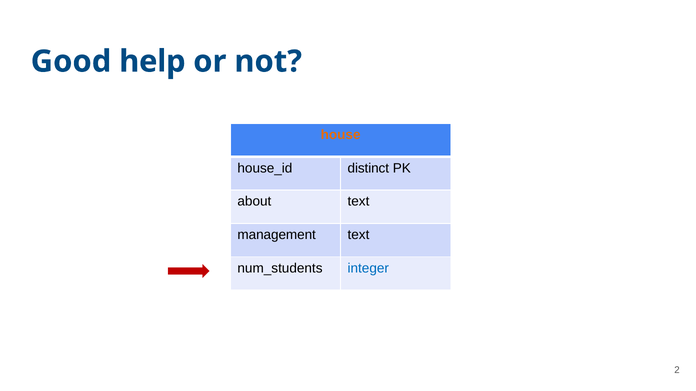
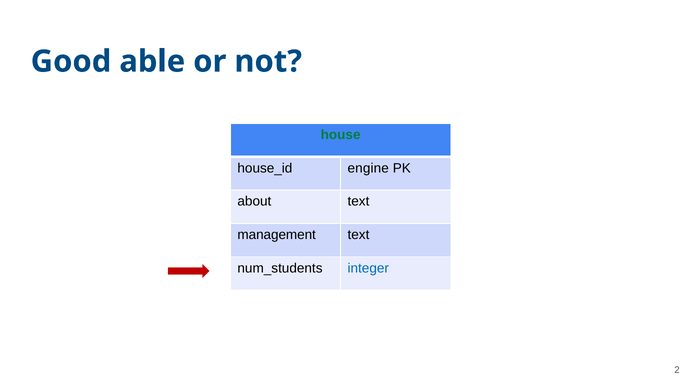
help: help -> able
house colour: orange -> green
distinct: distinct -> engine
